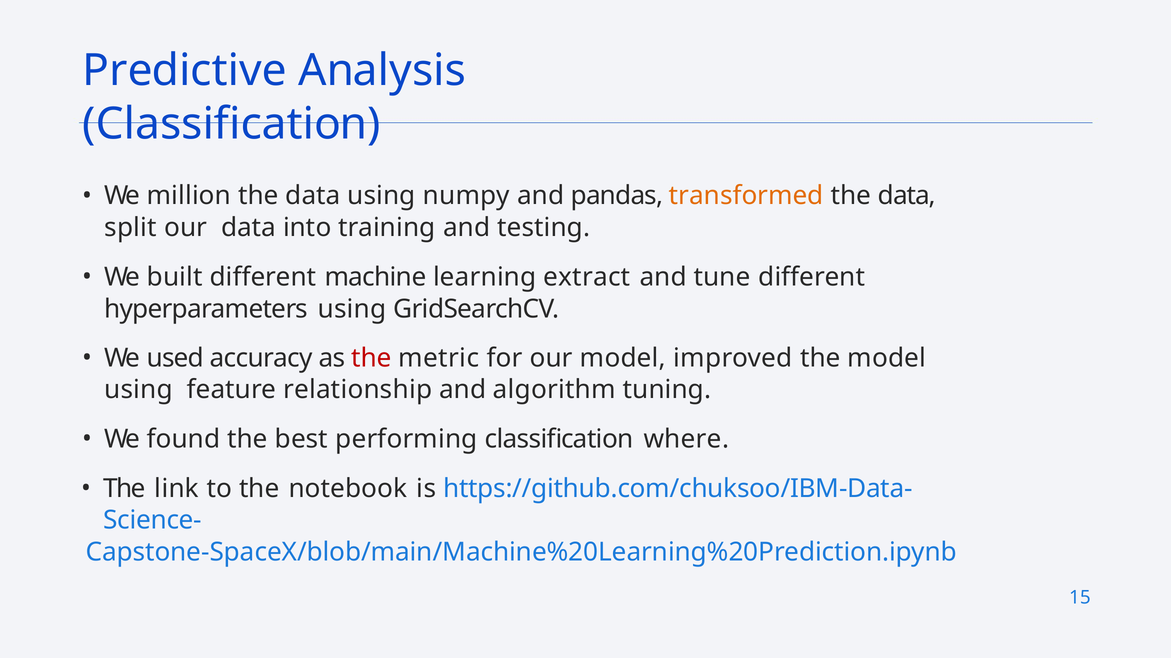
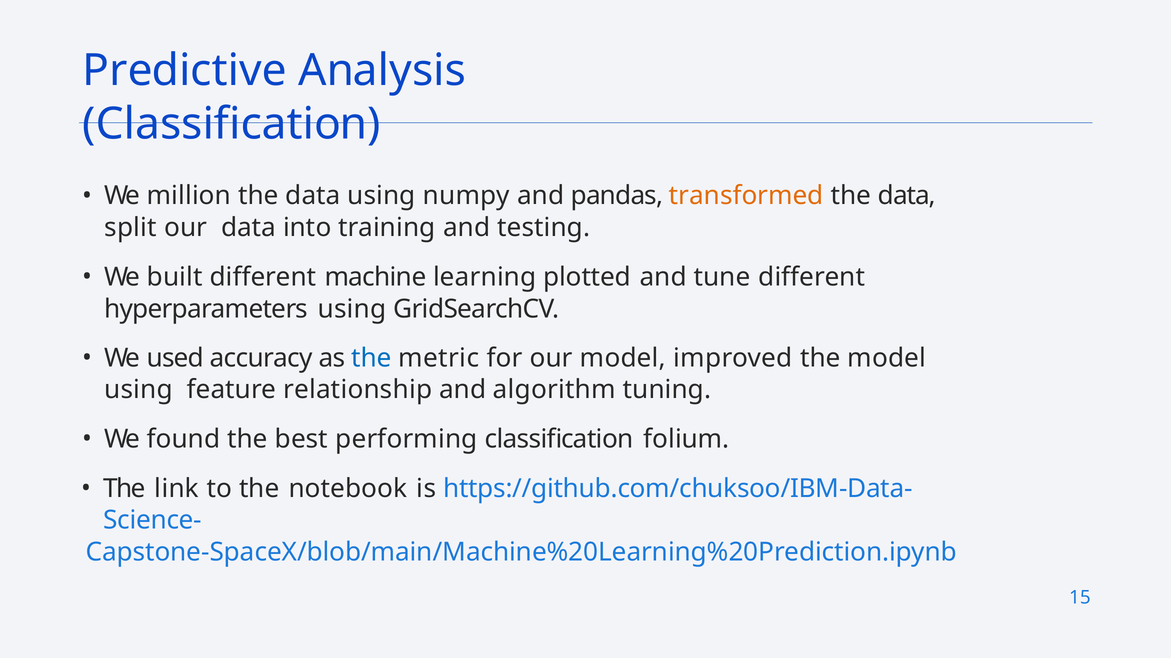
extract: extract -> plotted
the at (372, 358) colour: red -> blue
where: where -> folium
